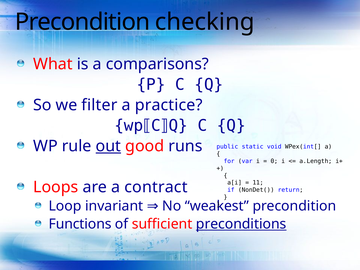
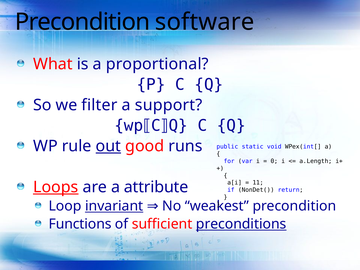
checking: checking -> software
comparisons: comparisons -> proportional
practice: practice -> support
Loops underline: none -> present
contract: contract -> attribute
invariant underline: none -> present
